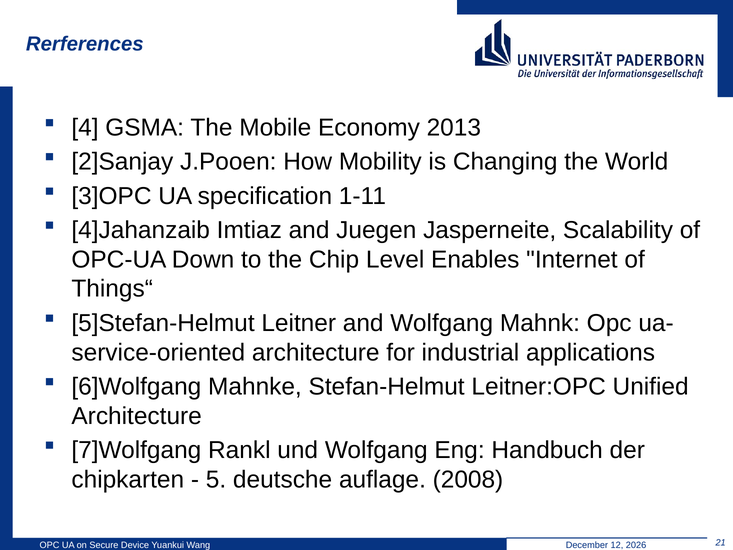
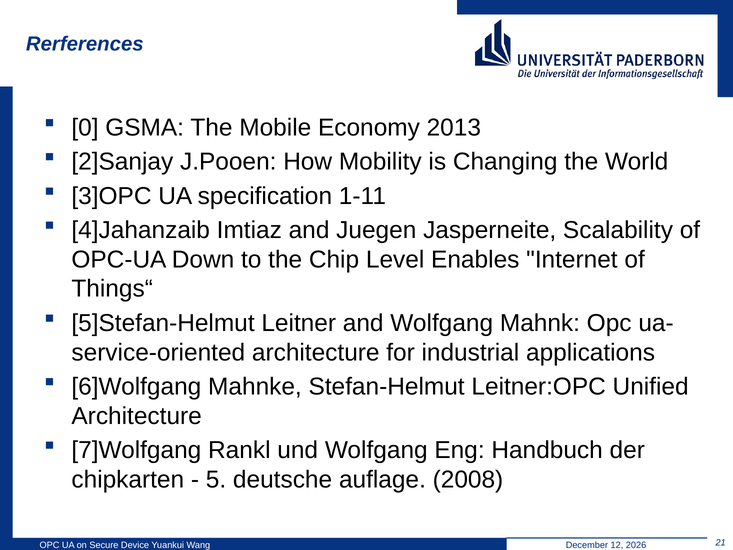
4: 4 -> 0
